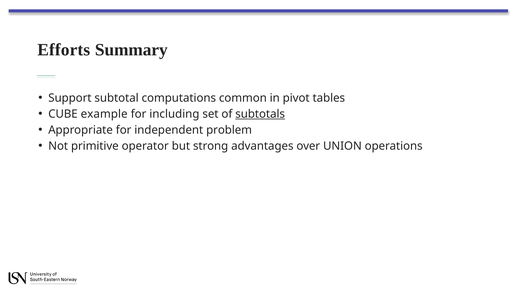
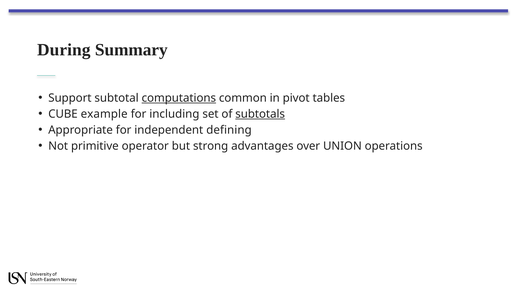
Efforts: Efforts -> During
computations underline: none -> present
problem: problem -> defining
